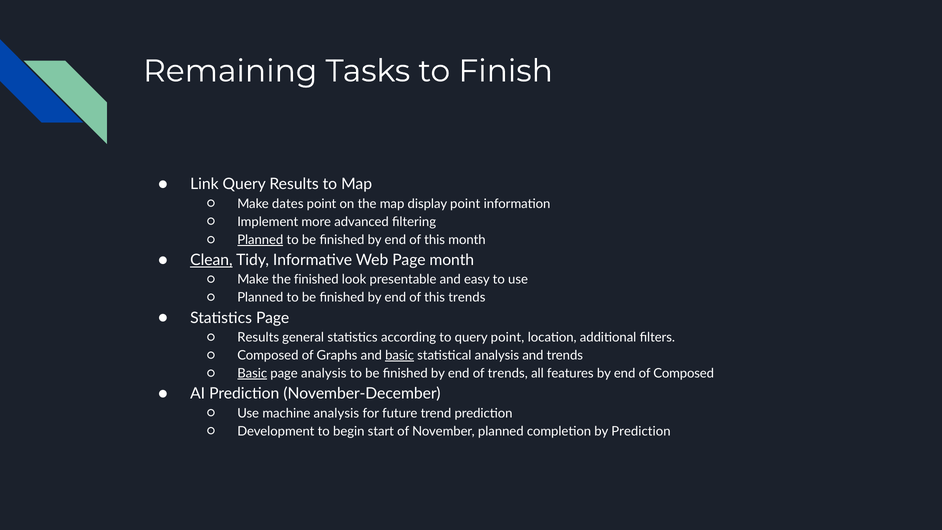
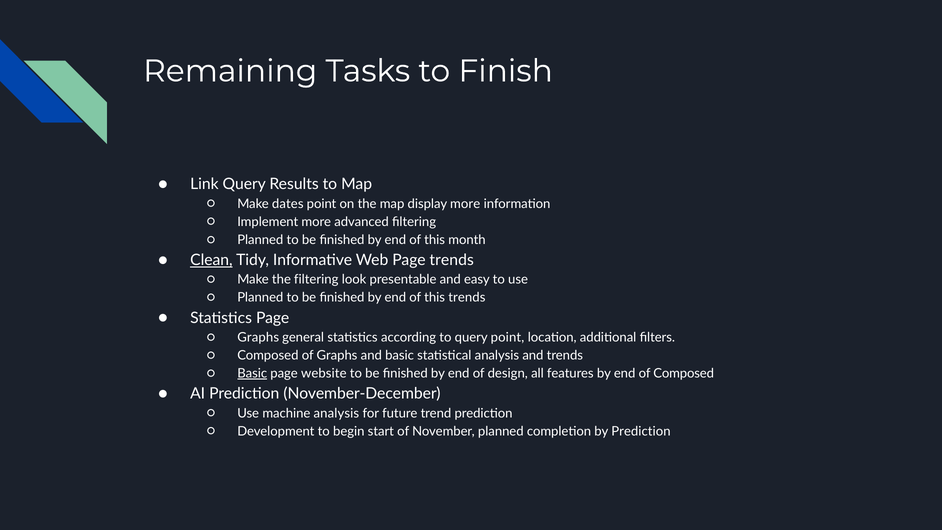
display point: point -> more
Planned at (260, 240) underline: present -> none
Page month: month -> trends
the finished: finished -> filtering
Results at (258, 337): Results -> Graphs
basic at (400, 355) underline: present -> none
page analysis: analysis -> website
of trends: trends -> design
